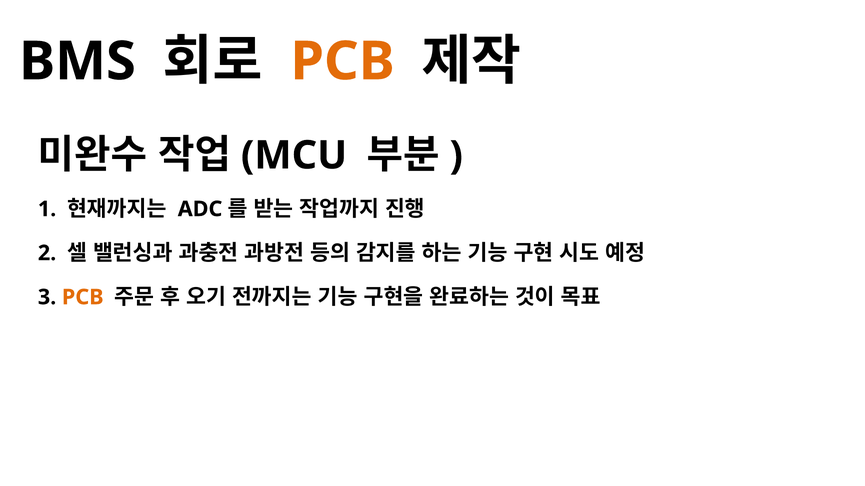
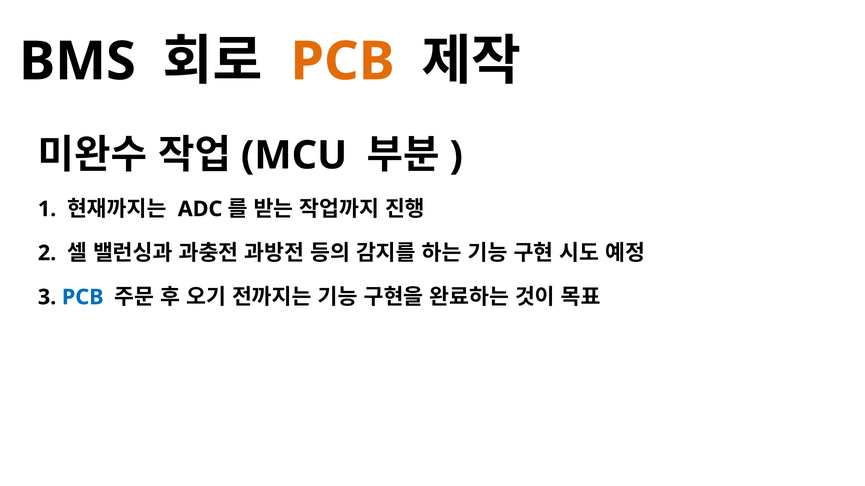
PCB at (83, 297) colour: orange -> blue
